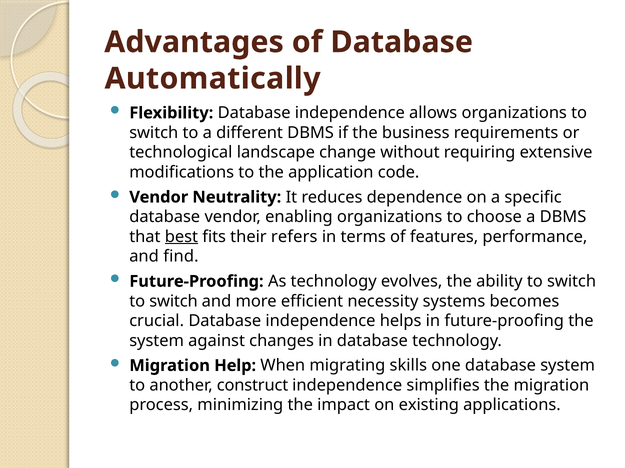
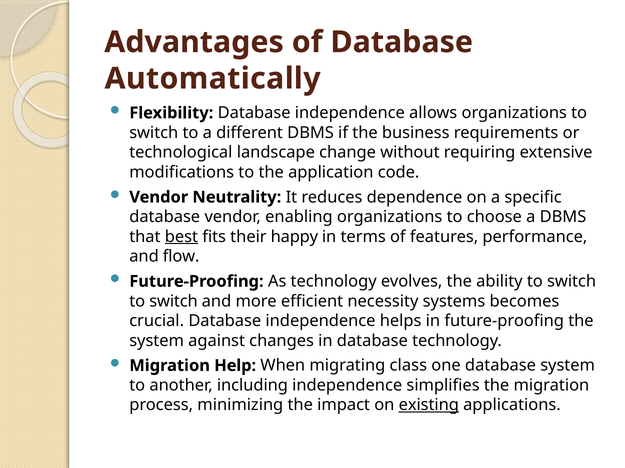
refers: refers -> happy
find: find -> flow
skills: skills -> class
construct: construct -> including
existing underline: none -> present
